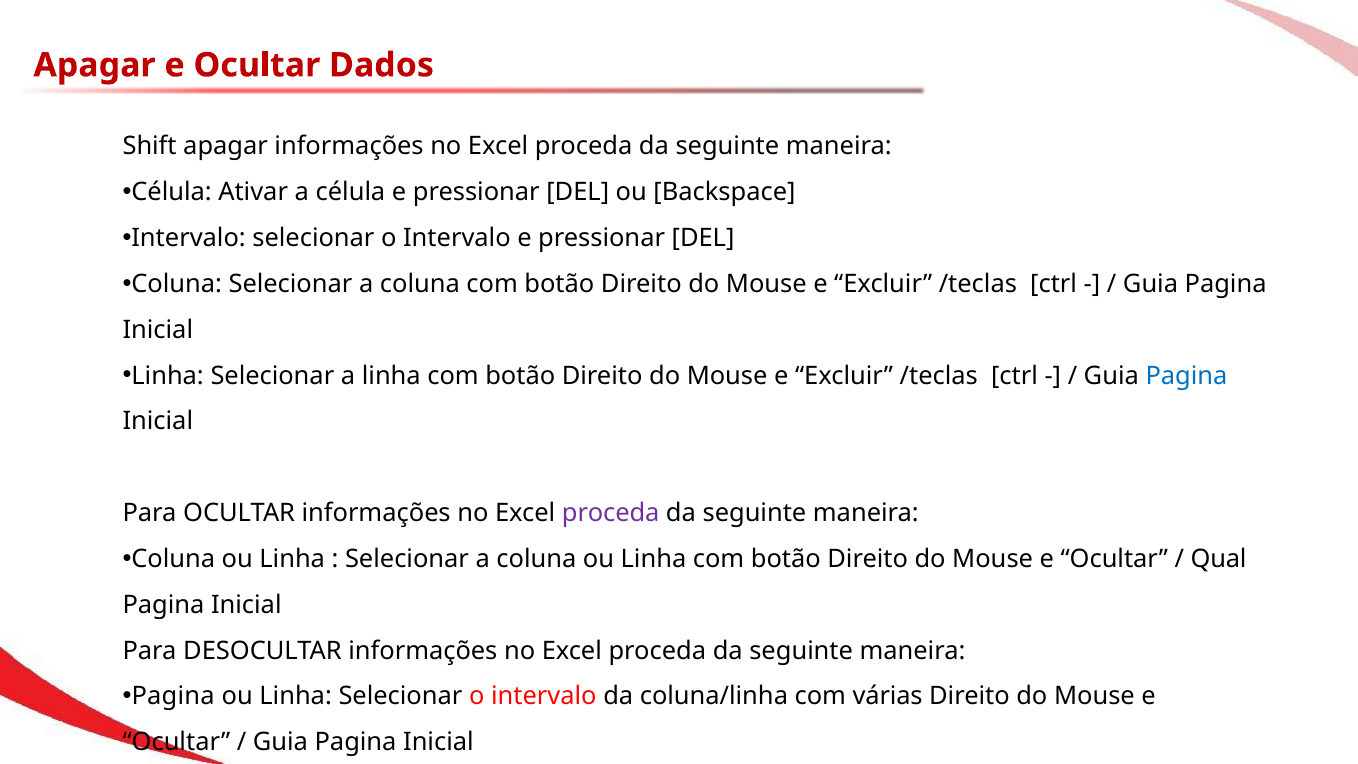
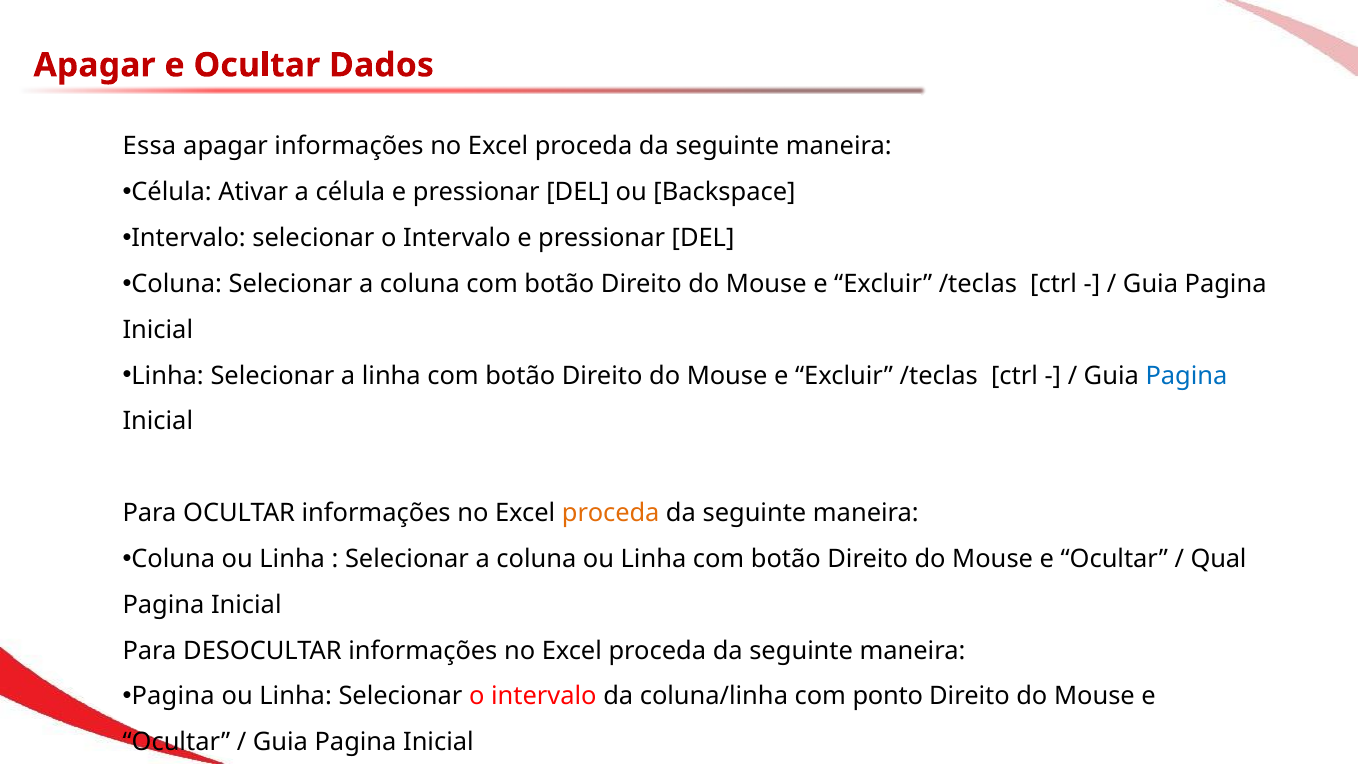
Shift: Shift -> Essa
proceda at (611, 513) colour: purple -> orange
várias: várias -> ponto
